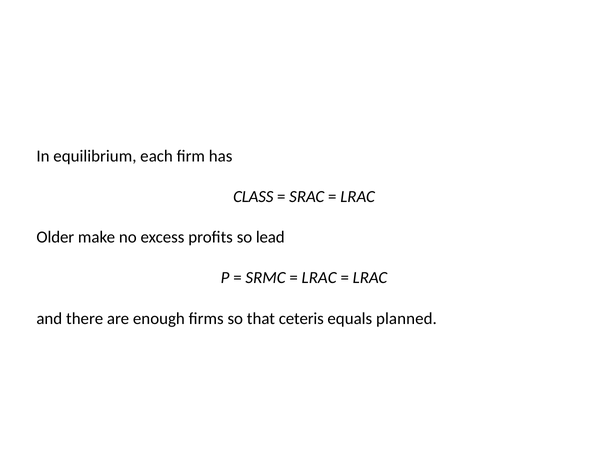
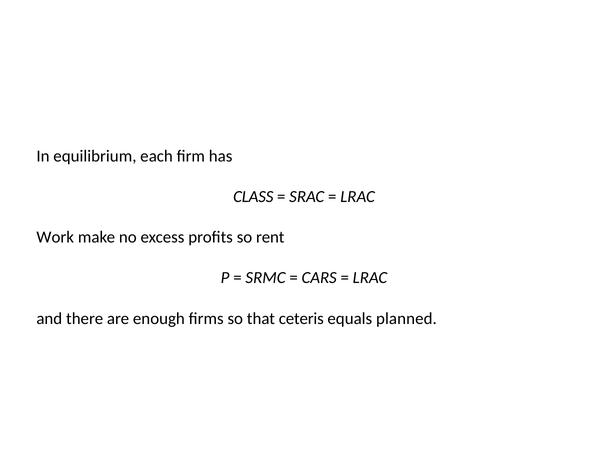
Older: Older -> Work
lead: lead -> rent
LRAC at (319, 278): LRAC -> CARS
